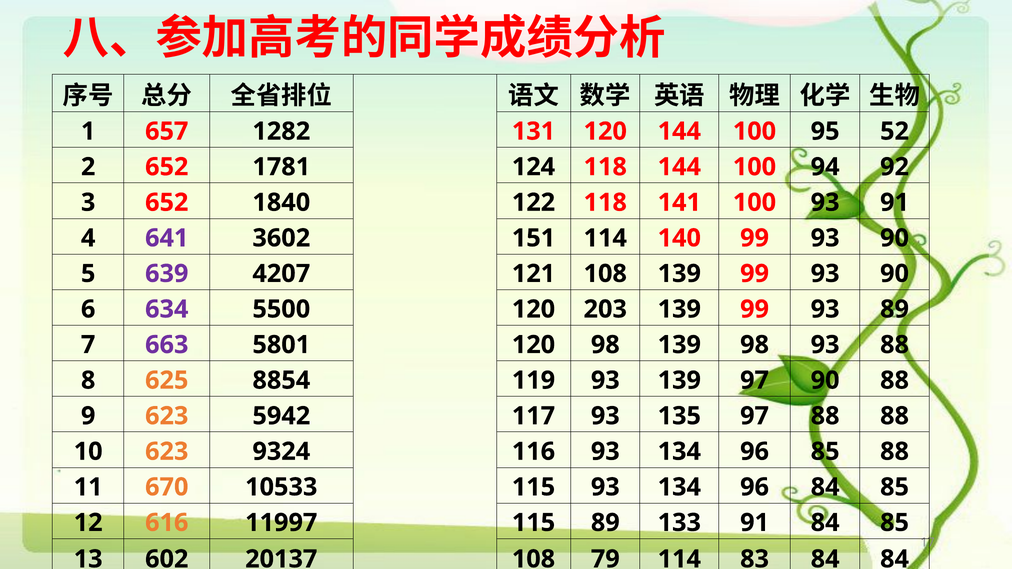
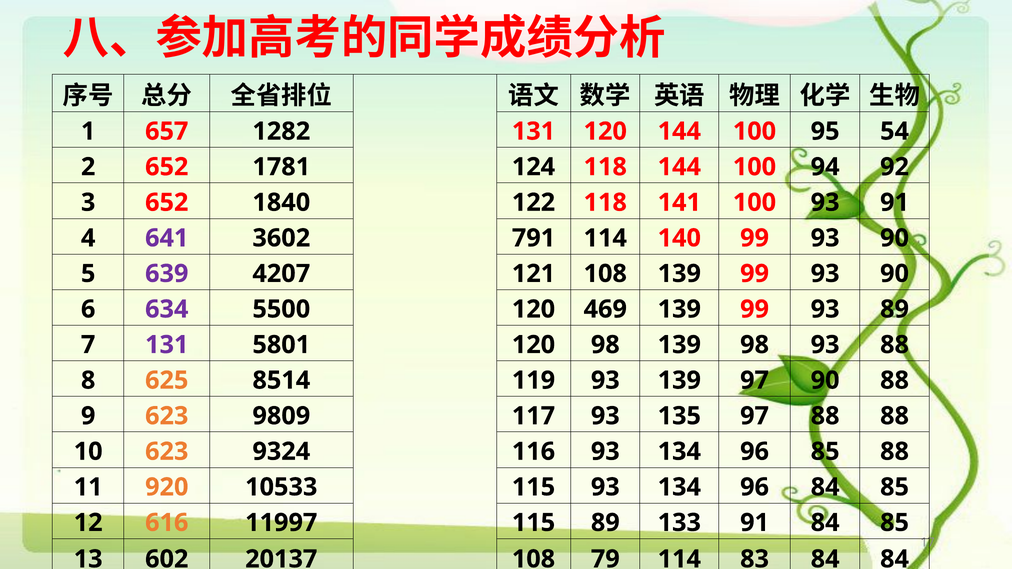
52: 52 -> 54
151: 151 -> 791
203: 203 -> 469
7 663: 663 -> 131
8854: 8854 -> 8514
5942: 5942 -> 9809
670: 670 -> 920
